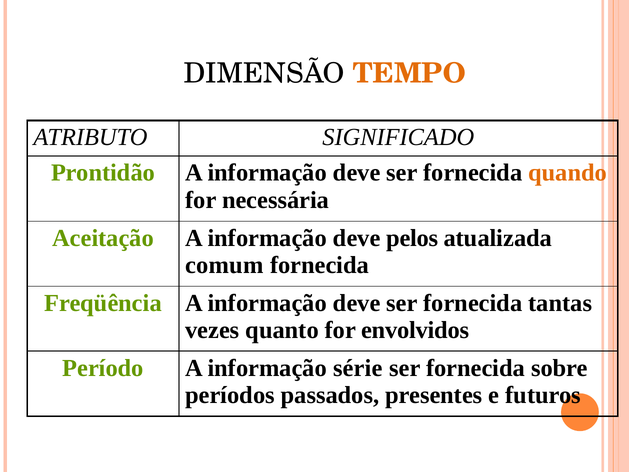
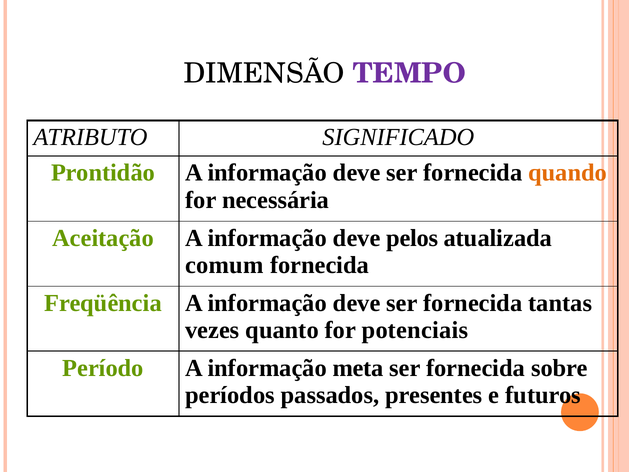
TEMPO colour: orange -> purple
envolvidos: envolvidos -> potenciais
série: série -> meta
